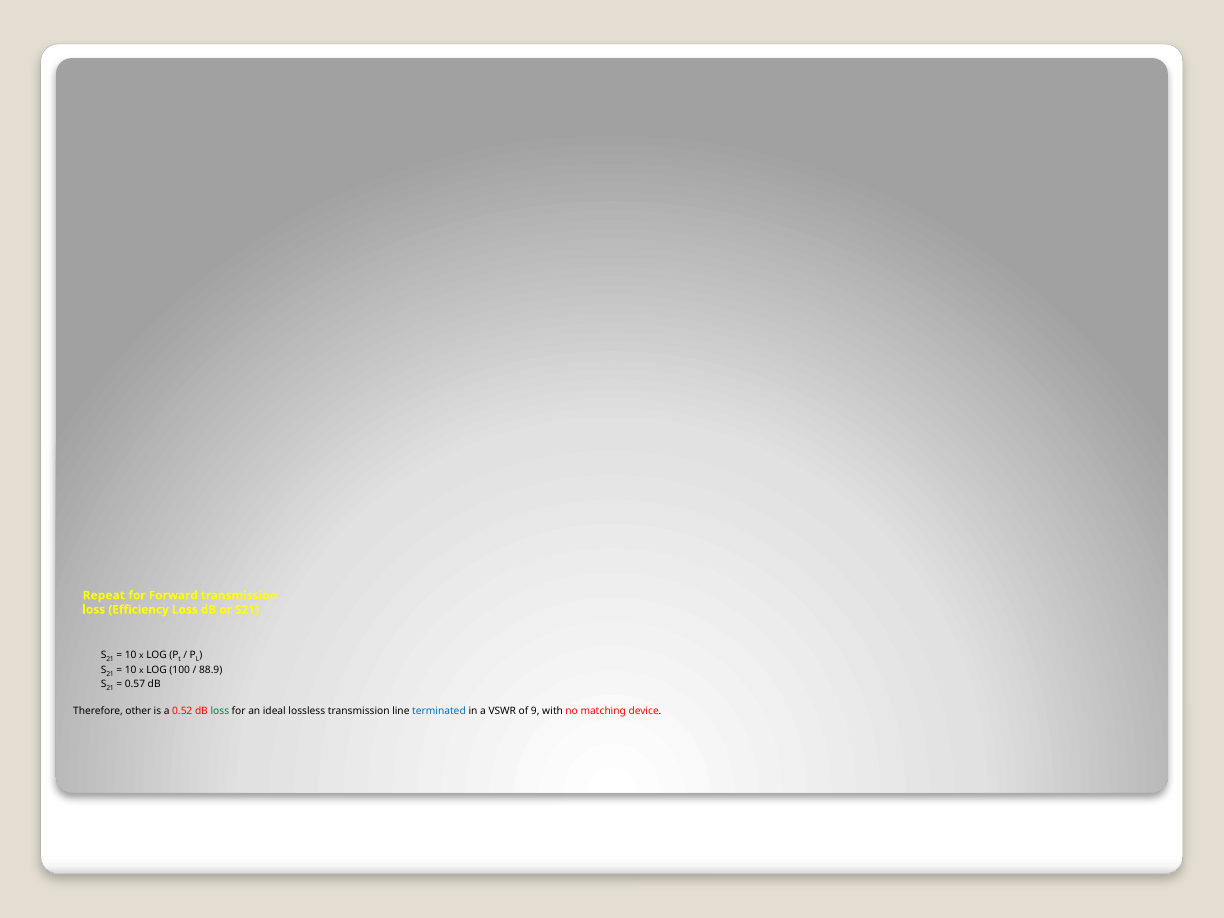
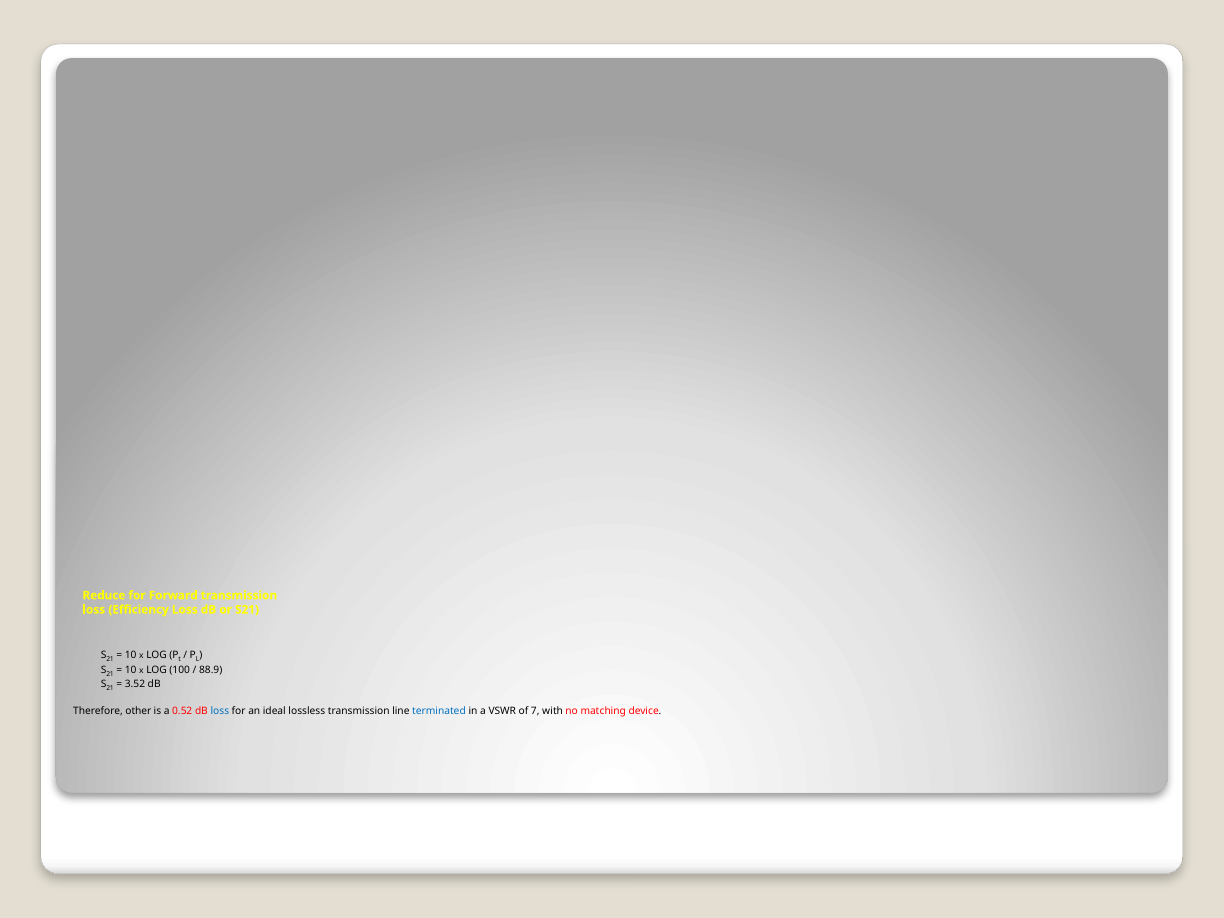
Repeat: Repeat -> Reduce
0.57: 0.57 -> 3.52
loss at (220, 711) colour: green -> blue
9: 9 -> 7
